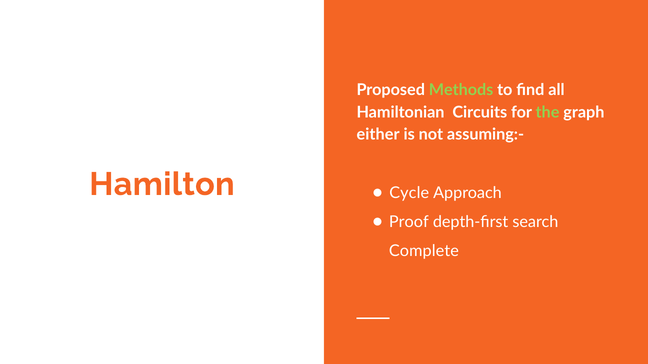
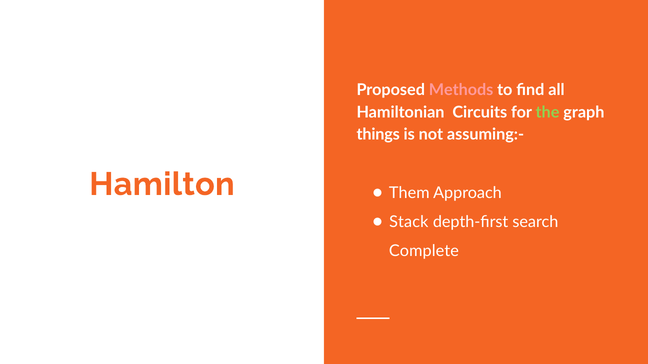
Methods colour: light green -> pink
either: either -> things
Cycle: Cycle -> Them
Proof: Proof -> Stack
